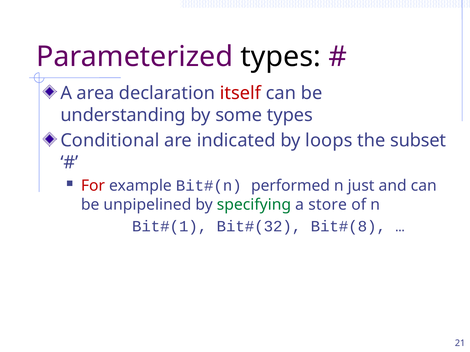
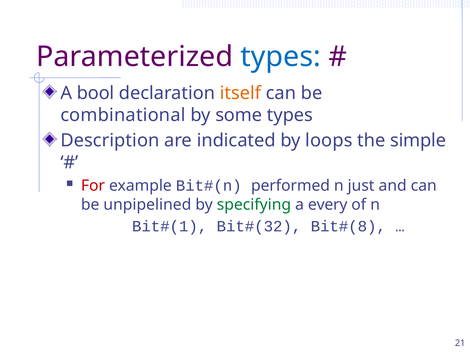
types at (281, 57) colour: black -> blue
area: area -> bool
itself colour: red -> orange
understanding: understanding -> combinational
Conditional: Conditional -> Description
subset: subset -> simple
store: store -> every
